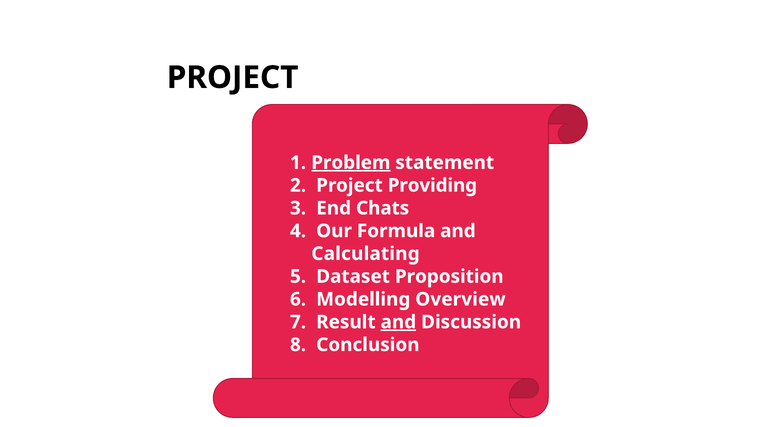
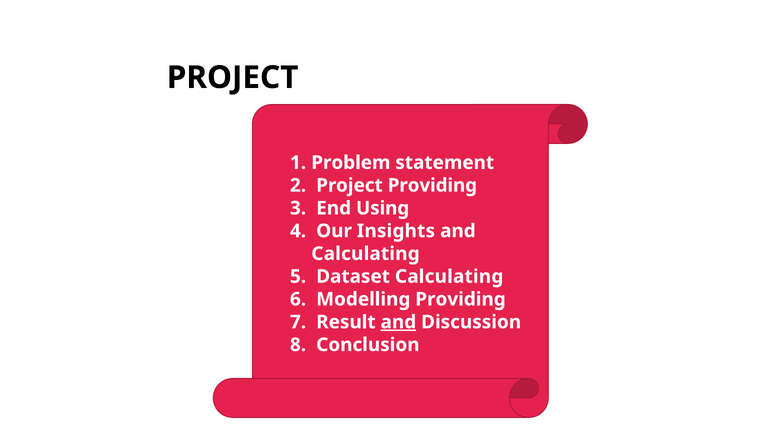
Problem underline: present -> none
Chats: Chats -> Using
Formula: Formula -> Insights
Dataset Proposition: Proposition -> Calculating
Modelling Overview: Overview -> Providing
